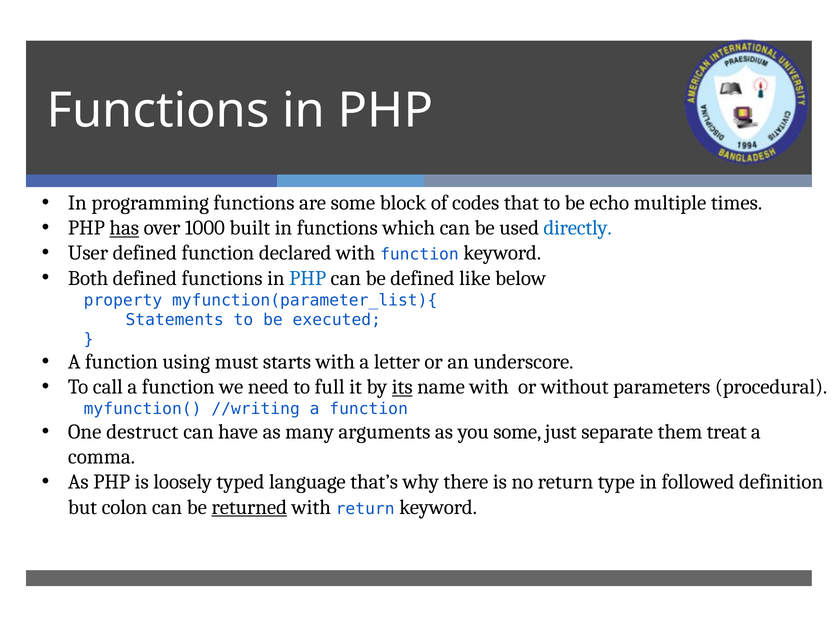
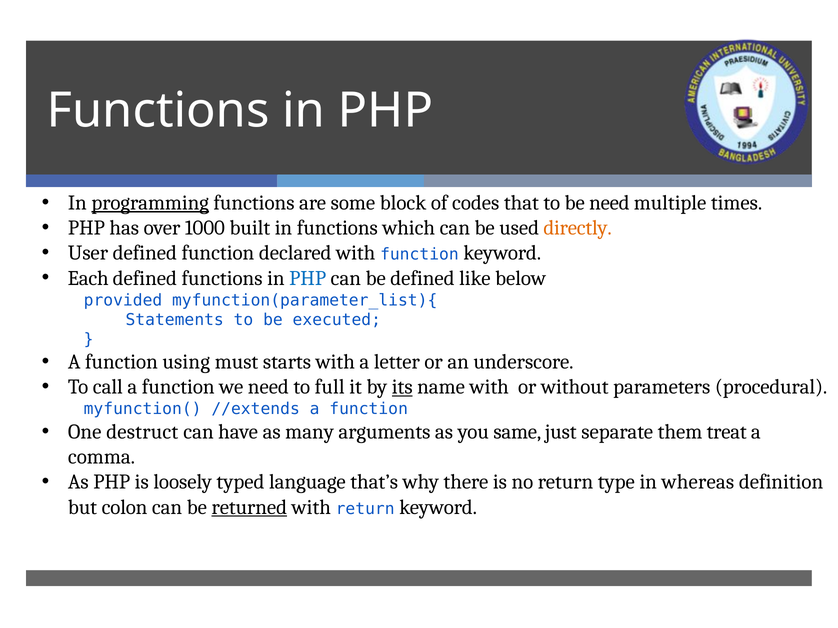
programming underline: none -> present
be echo: echo -> need
has underline: present -> none
directly colour: blue -> orange
Both: Both -> Each
property: property -> provided
//writing: //writing -> //extends
you some: some -> same
followed: followed -> whereas
